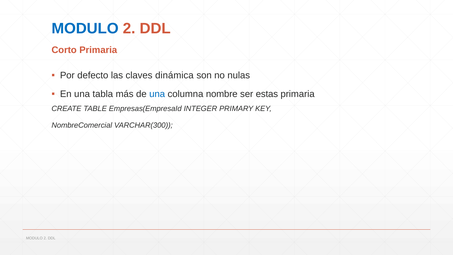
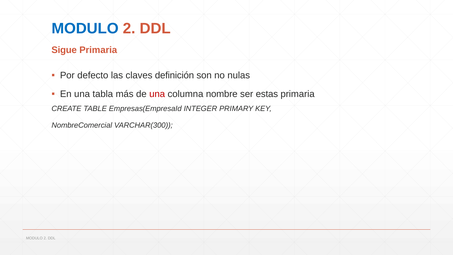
Corto: Corto -> Sigue
dinámica: dinámica -> definición
una at (157, 94) colour: blue -> red
